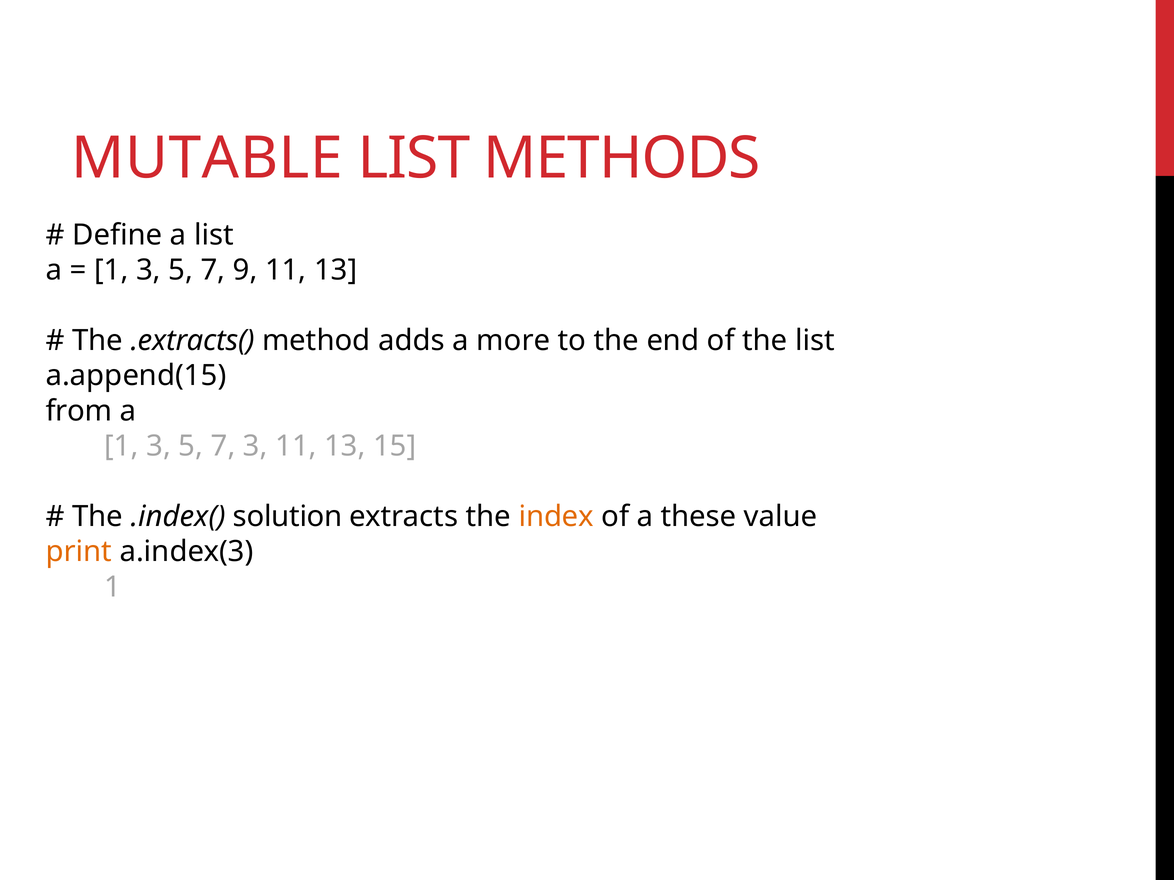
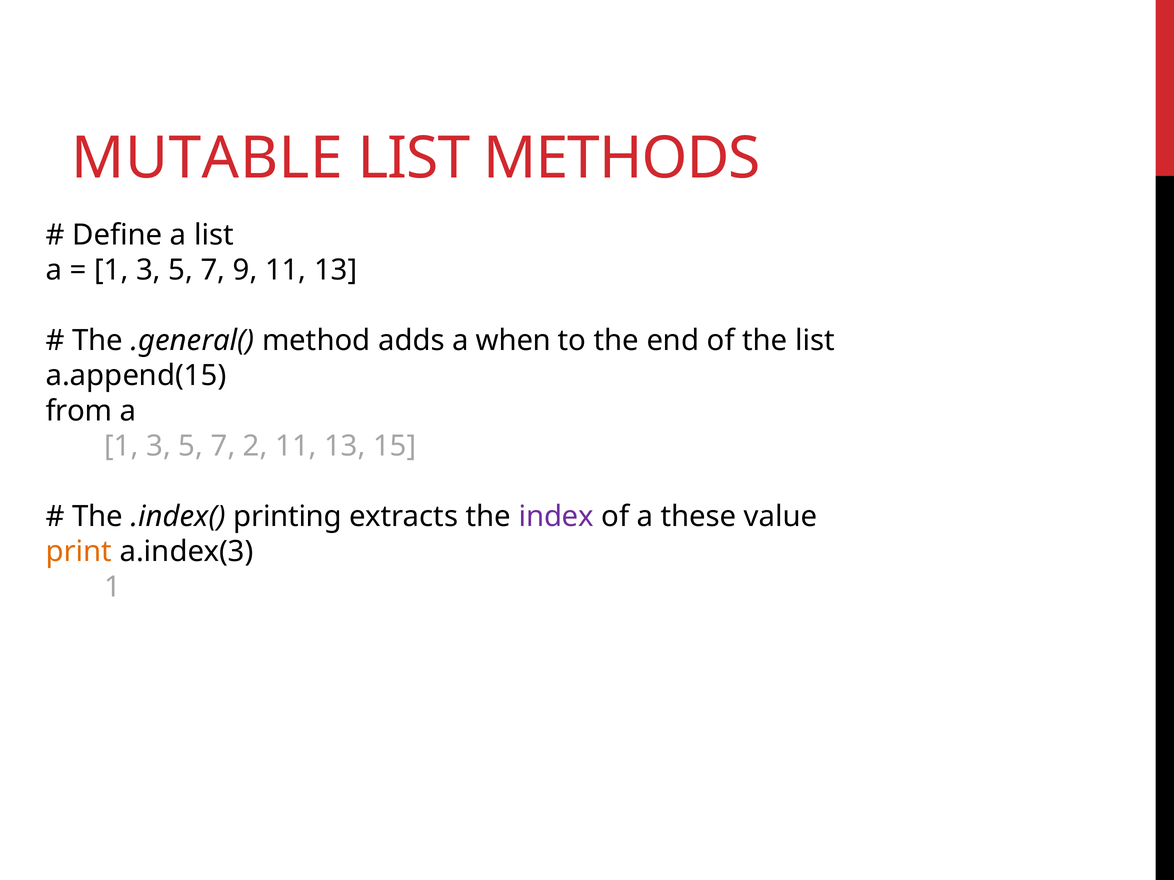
.extracts(: .extracts( -> .general(
more: more -> when
7 3: 3 -> 2
solution: solution -> printing
index colour: orange -> purple
